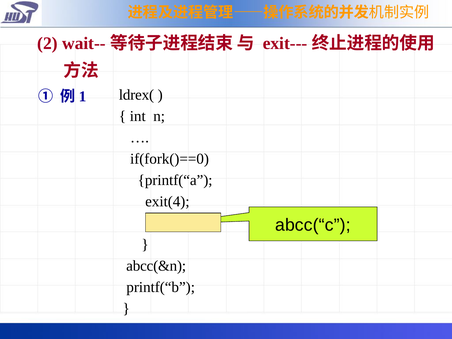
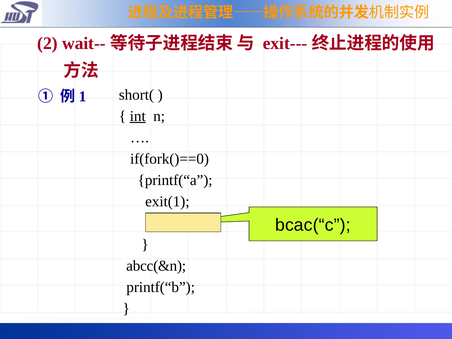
ldrex(: ldrex( -> short(
int underline: none -> present
exit(4: exit(4 -> exit(1
abcc(“c: abcc(“c -> bcac(“c
